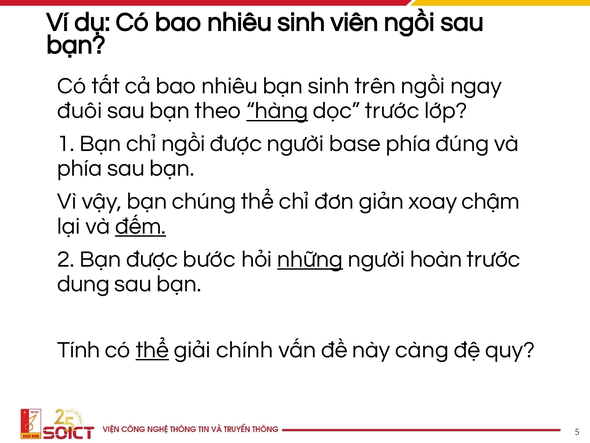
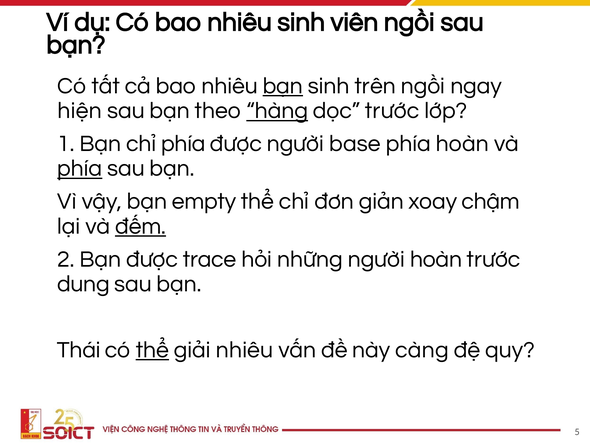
bạn at (283, 86) underline: none -> present
đuôi: đuôi -> hiện
chỉ ngồi: ngồi -> phía
phía đúng: đúng -> hoàn
phía at (80, 168) underline: none -> present
chúng: chúng -> empty
bước: bước -> trace
những underline: present -> none
Tính: Tính -> Thái
giải chính: chính -> nhiêu
